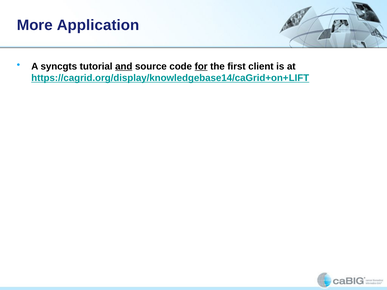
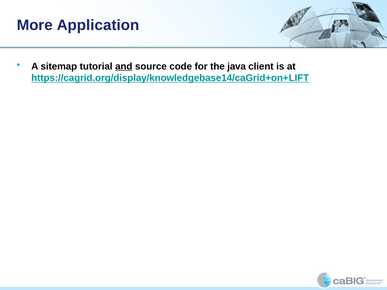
syncgts: syncgts -> sitemap
for underline: present -> none
first: first -> java
